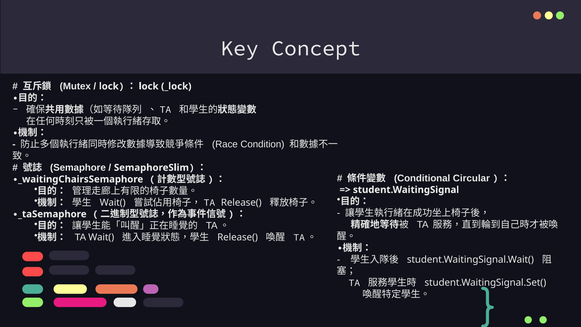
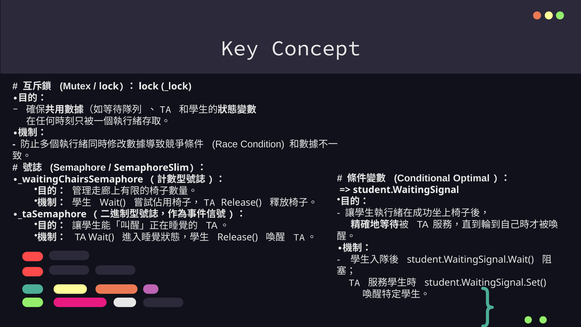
Circular: Circular -> Optimal
